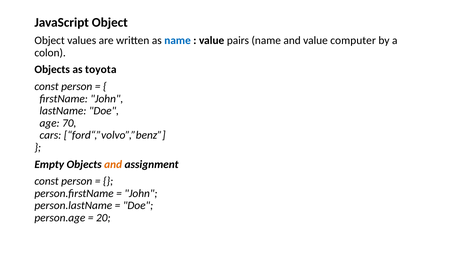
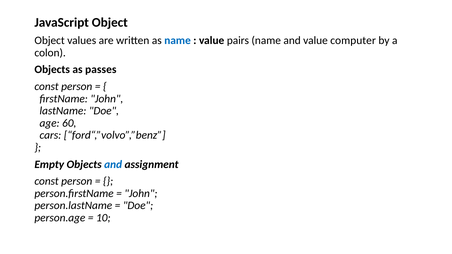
toyota: toyota -> passes
70: 70 -> 60
and at (113, 164) colour: orange -> blue
20: 20 -> 10
